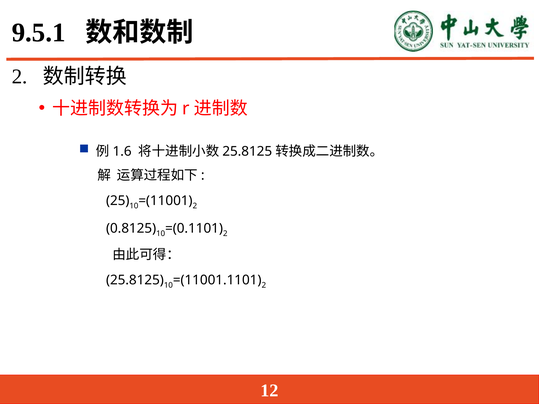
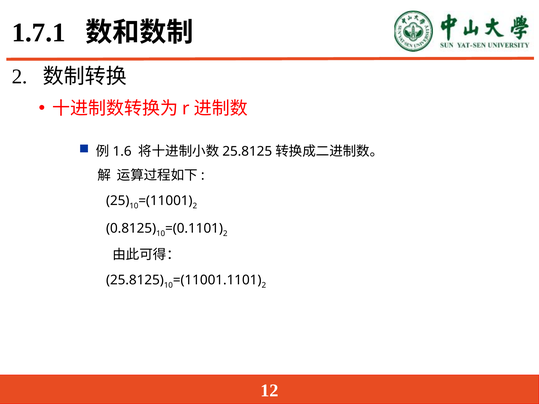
9.5.1: 9.5.1 -> 1.7.1
